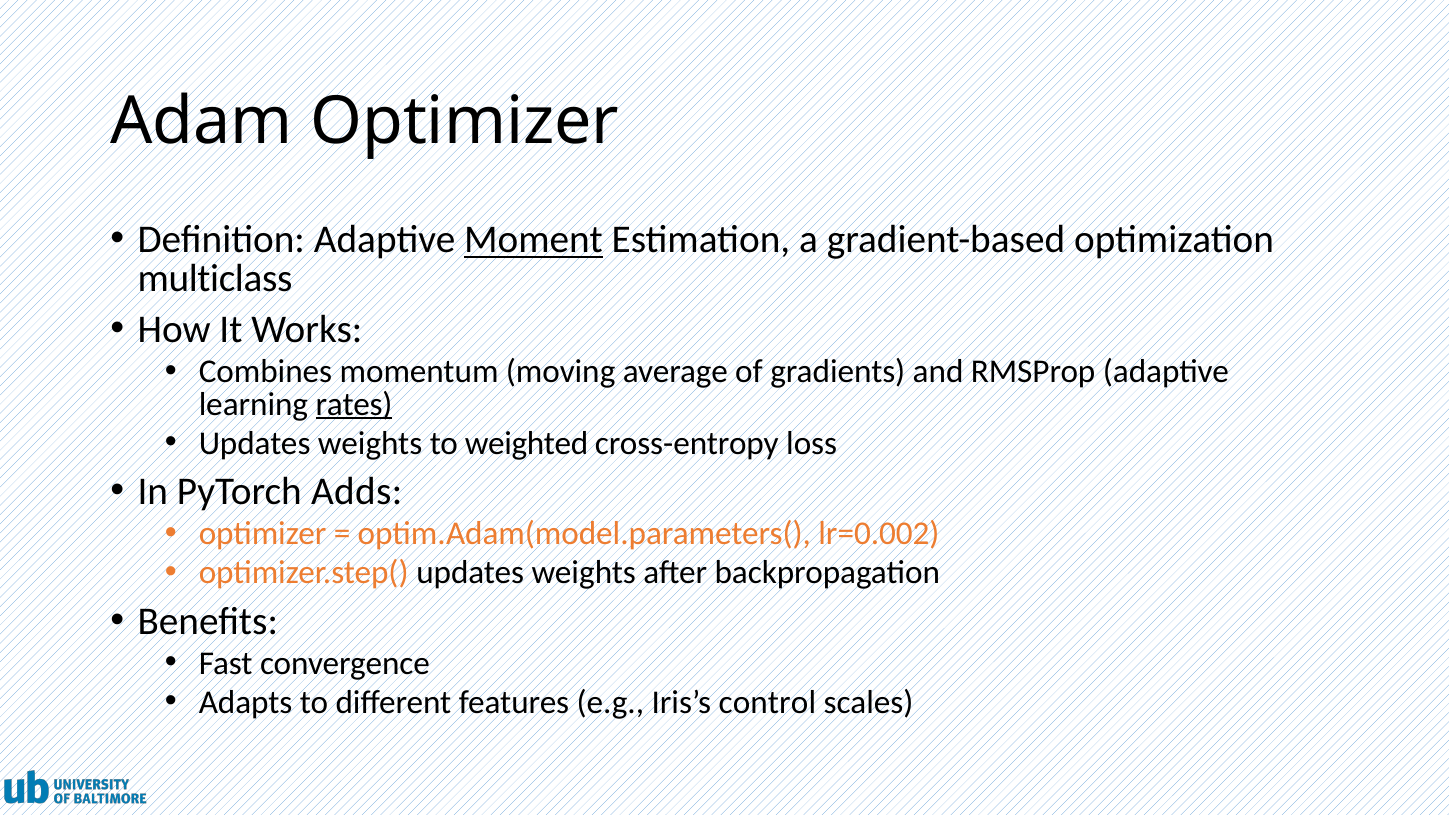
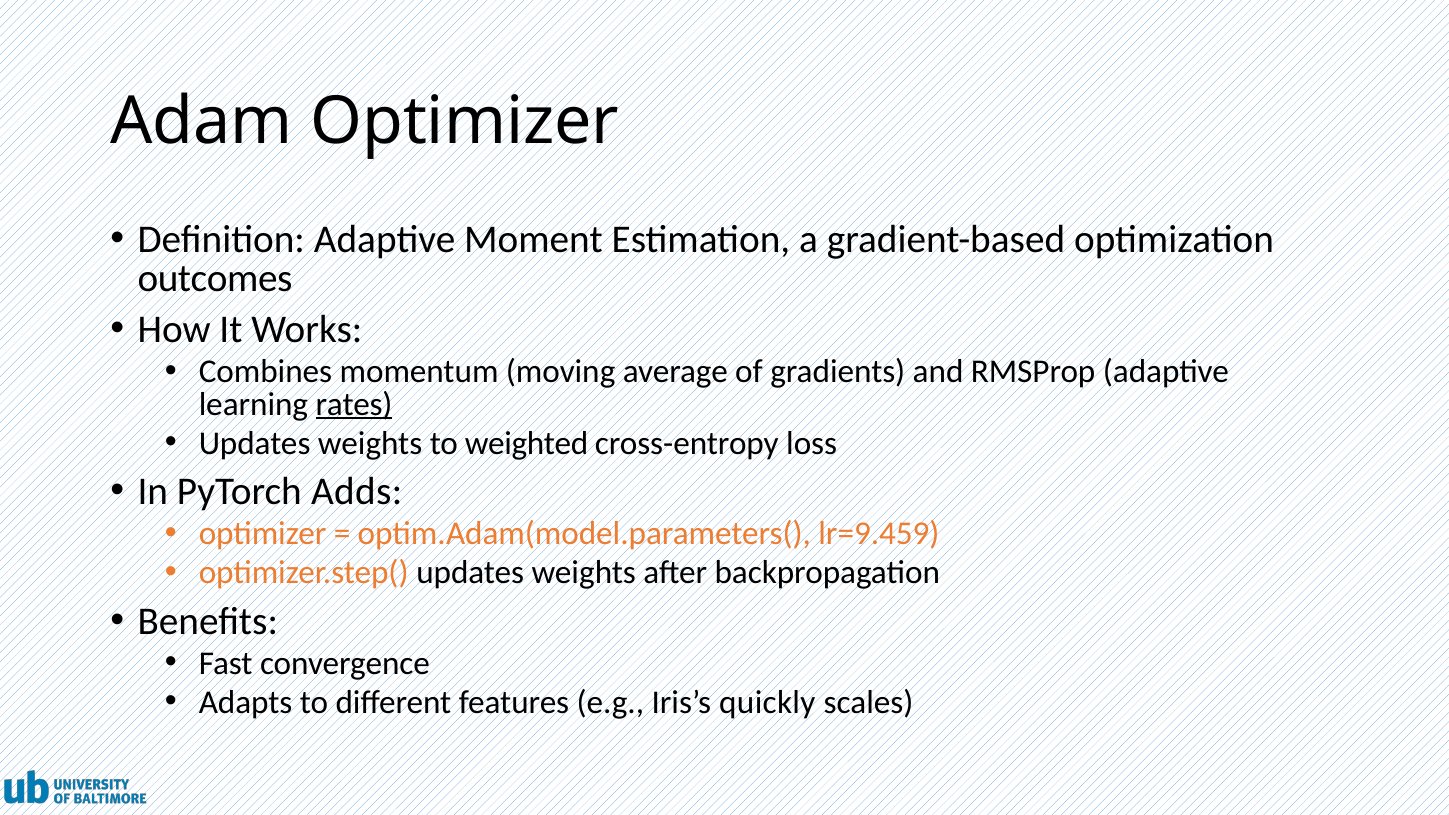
Moment underline: present -> none
multiclass: multiclass -> outcomes
lr=0.002: lr=0.002 -> lr=9.459
control: control -> quickly
